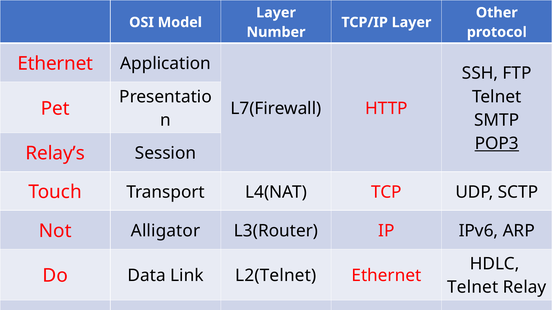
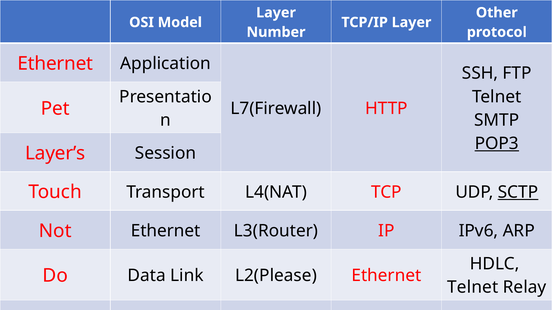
Relay’s: Relay’s -> Layer’s
SCTP underline: none -> present
Not Alligator: Alligator -> Ethernet
L2(Telnet: L2(Telnet -> L2(Please
